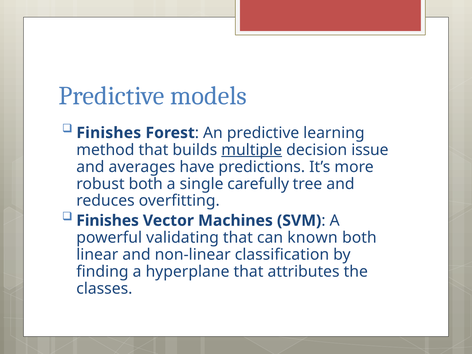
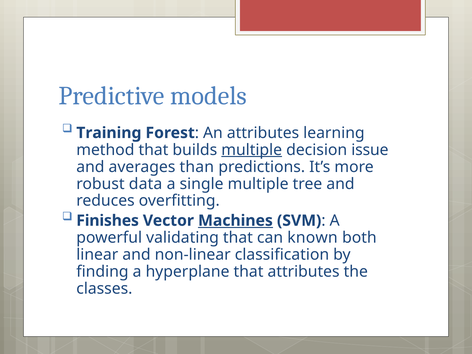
Finishes at (109, 133): Finishes -> Training
An predictive: predictive -> attributes
have: have -> than
robust both: both -> data
single carefully: carefully -> multiple
Machines underline: none -> present
